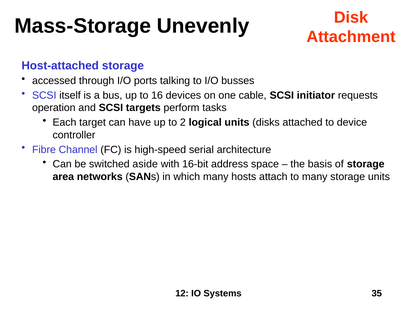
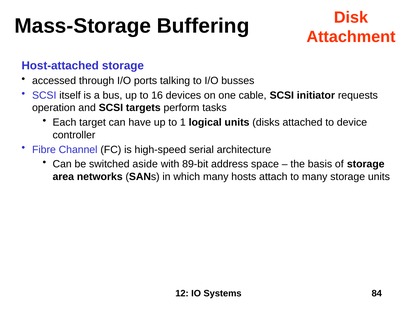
Unevenly: Unevenly -> Buffering
2: 2 -> 1
16-bit: 16-bit -> 89-bit
35: 35 -> 84
